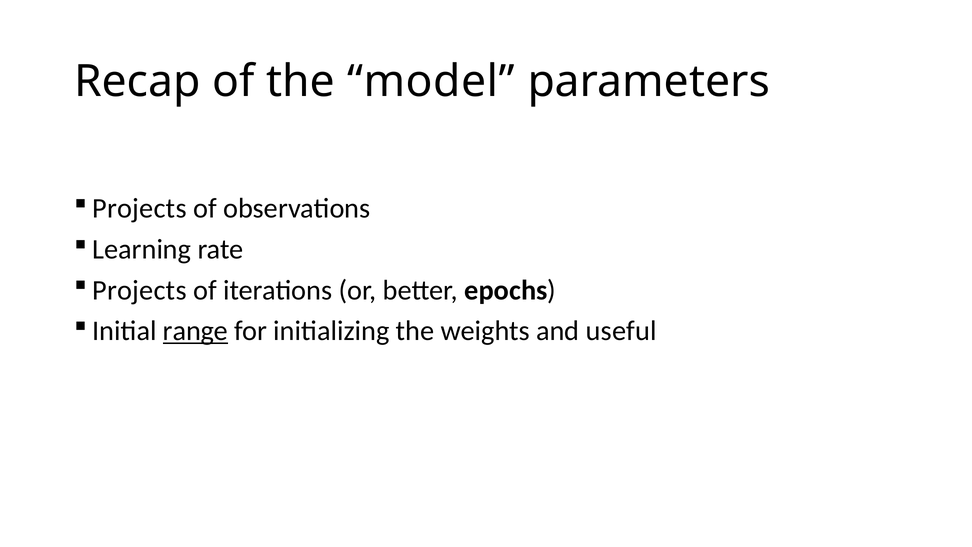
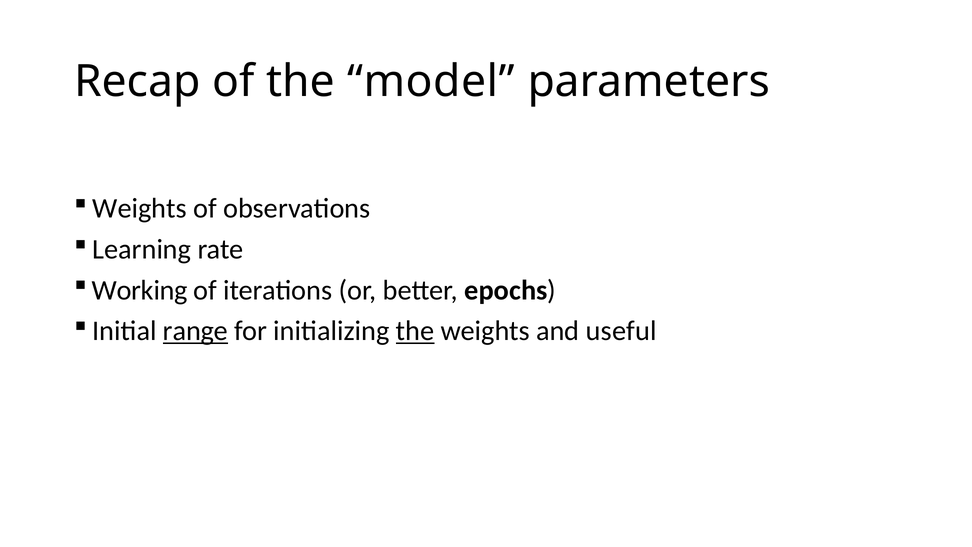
Projects at (139, 209): Projects -> Weights
Projects at (139, 290): Projects -> Working
the at (415, 331) underline: none -> present
